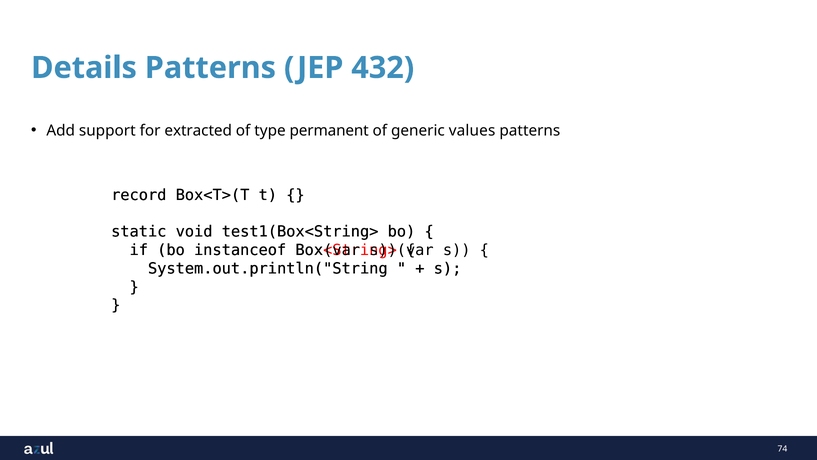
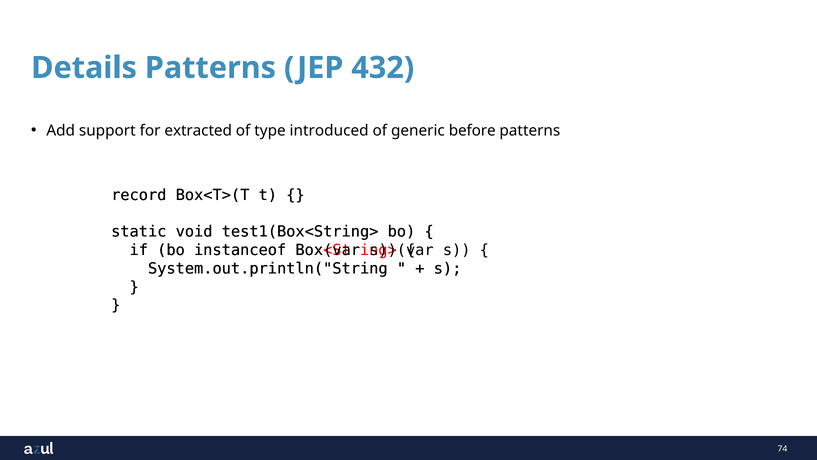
permanent: permanent -> introduced
values: values -> before
